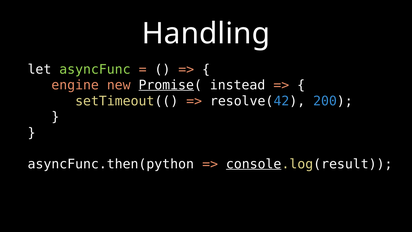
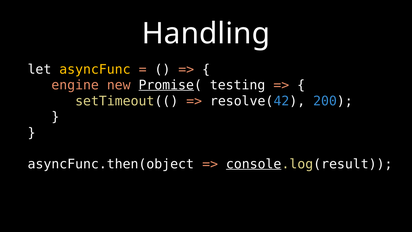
asyncFunc colour: light green -> yellow
instead: instead -> testing
asyncFunc.then(python: asyncFunc.then(python -> asyncFunc.then(object
